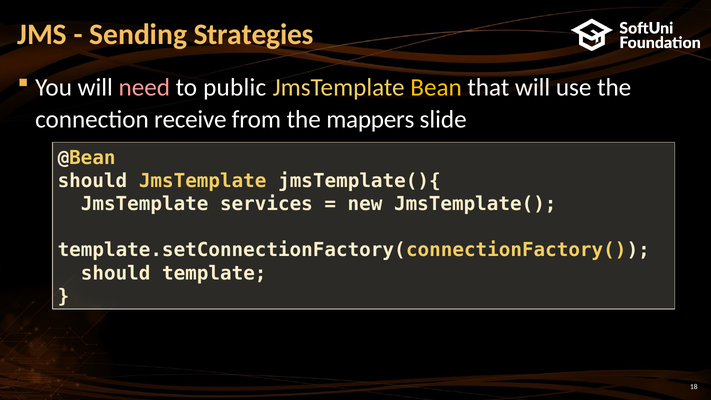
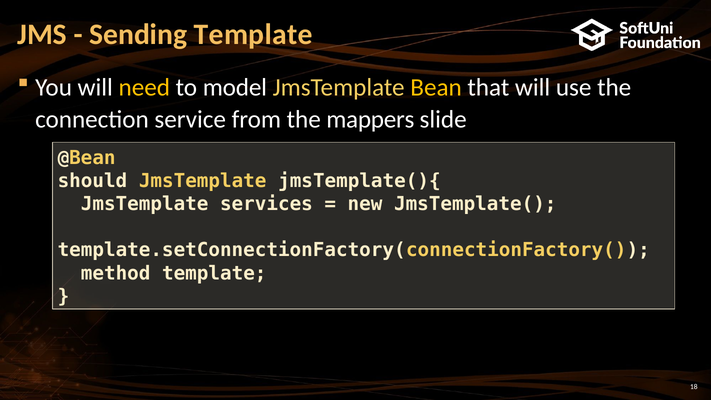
Sending Strategies: Strategies -> Template
need colour: pink -> yellow
public: public -> model
receive: receive -> service
should at (116, 273): should -> method
